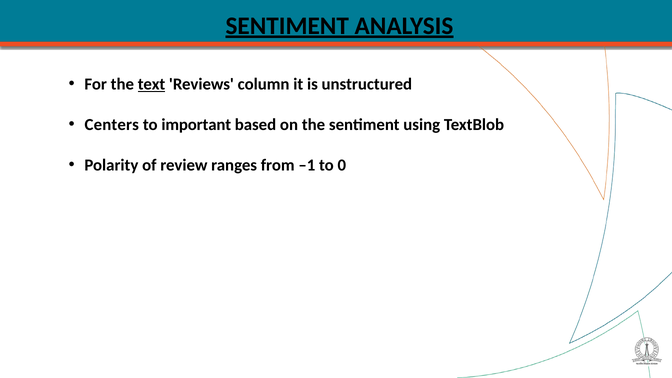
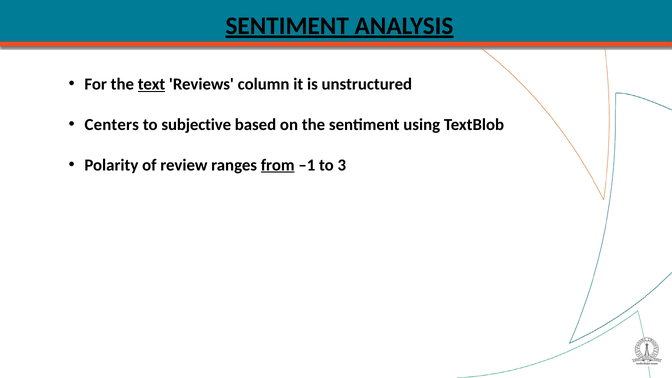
important: important -> subjective
from underline: none -> present
0: 0 -> 3
